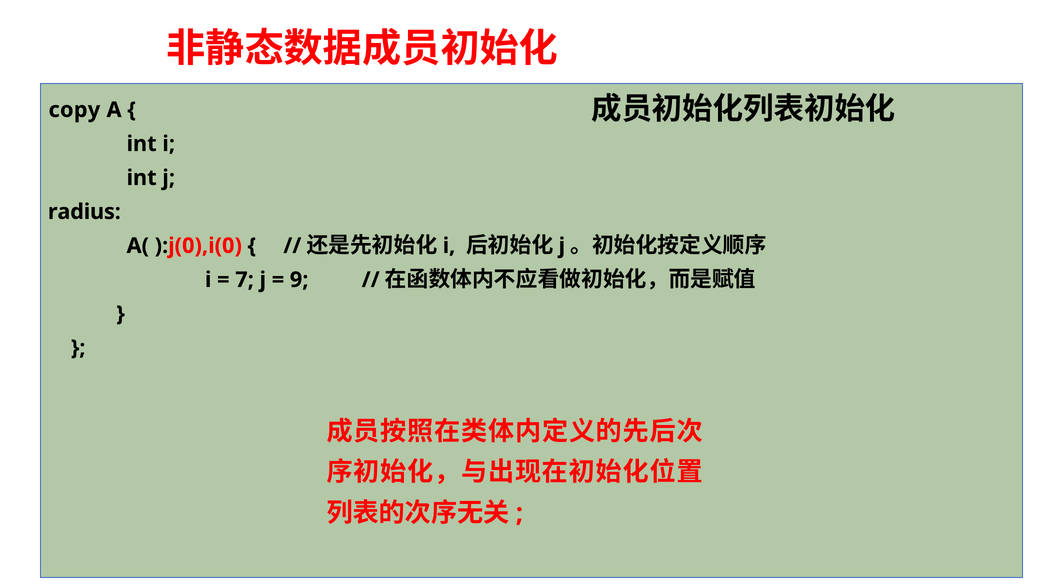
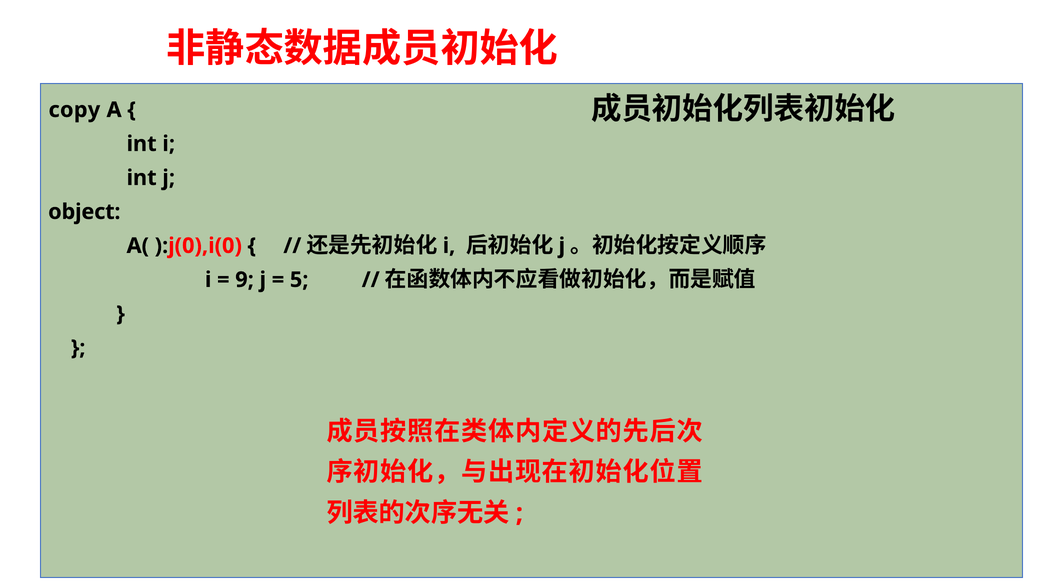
radius: radius -> object
7: 7 -> 9
9: 9 -> 5
